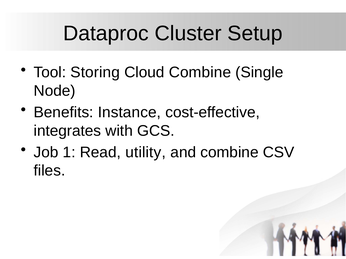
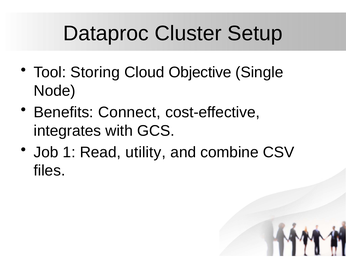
Cloud Combine: Combine -> Objective
Instance: Instance -> Connect
